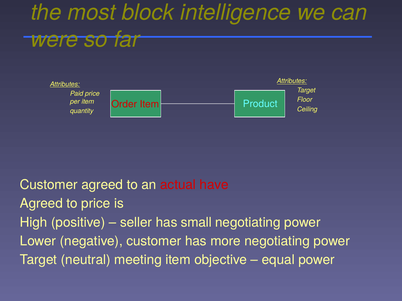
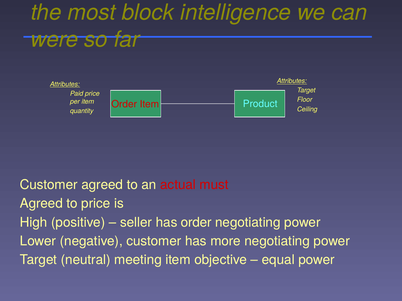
have: have -> must
has small: small -> order
